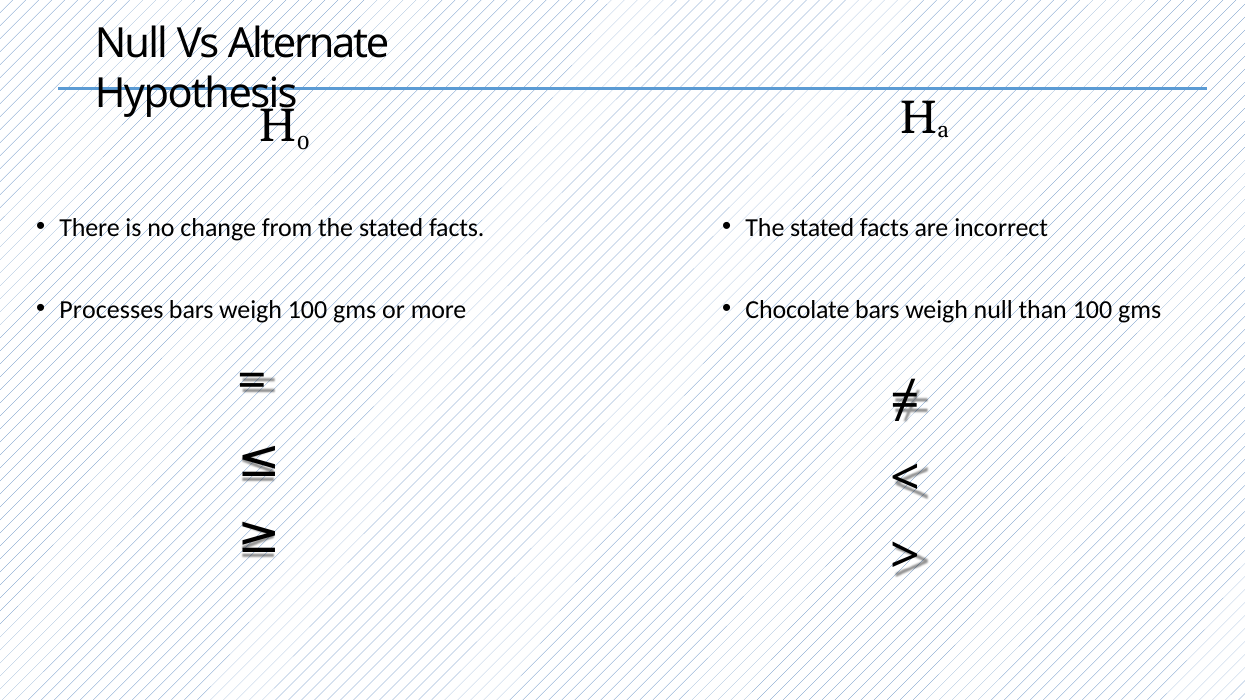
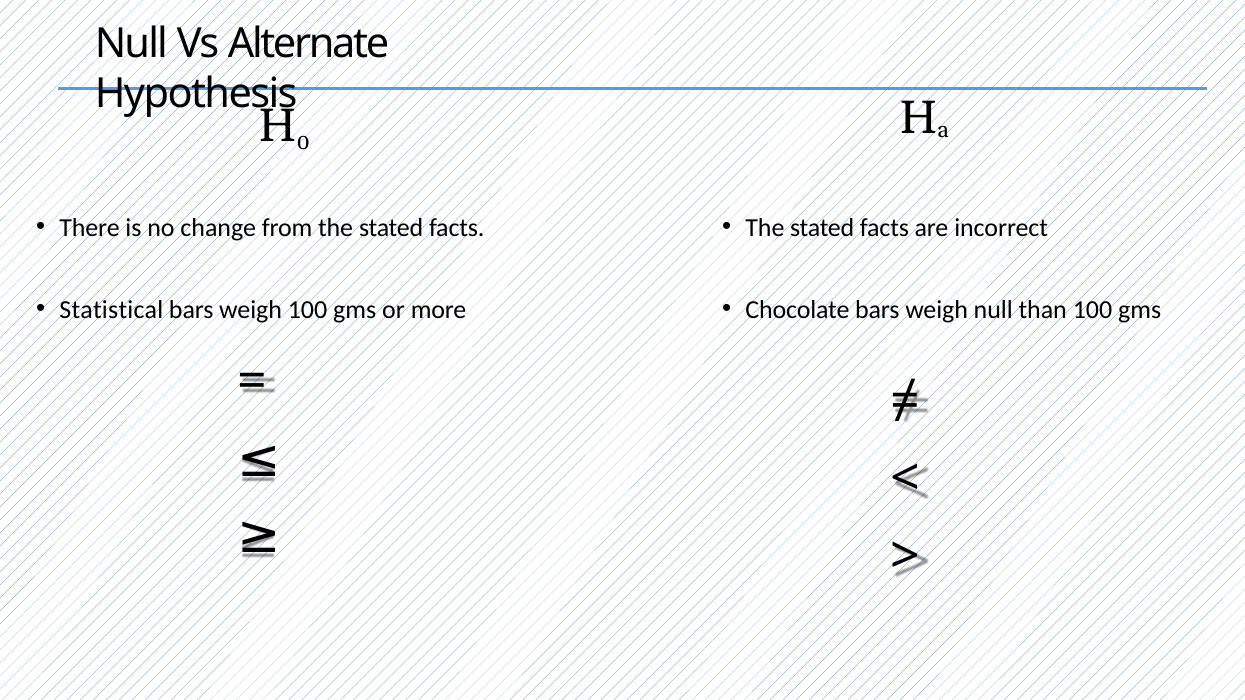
Processes: Processes -> Statistical
